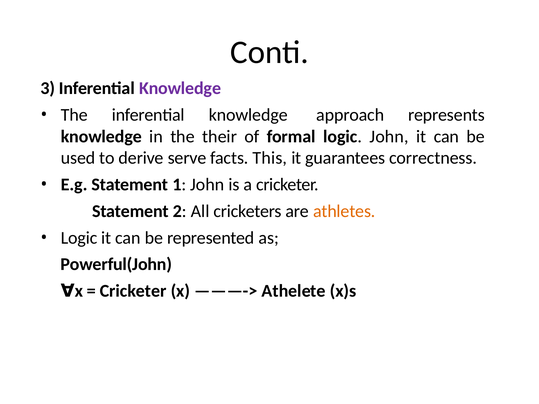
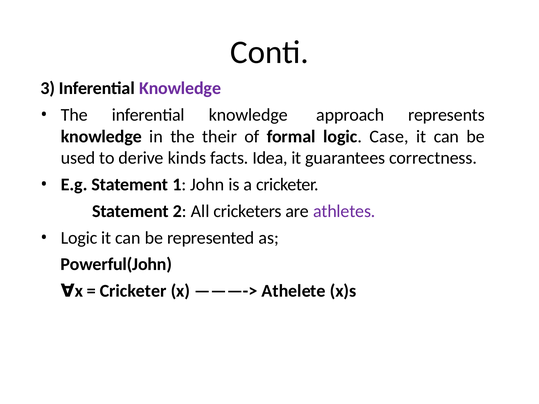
logic John: John -> Case
serve: serve -> kinds
This: This -> Idea
athletes colour: orange -> purple
